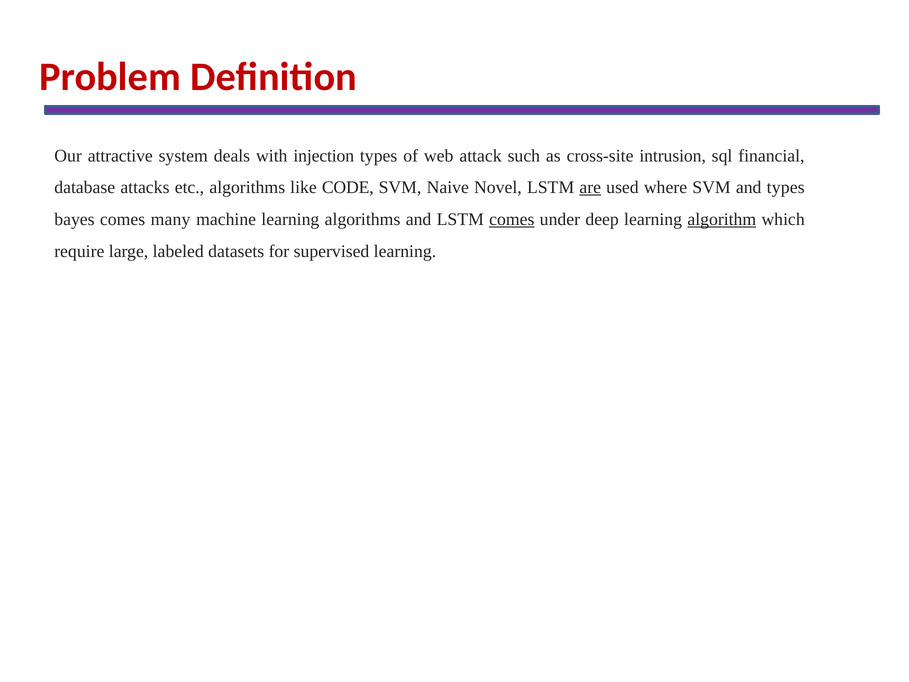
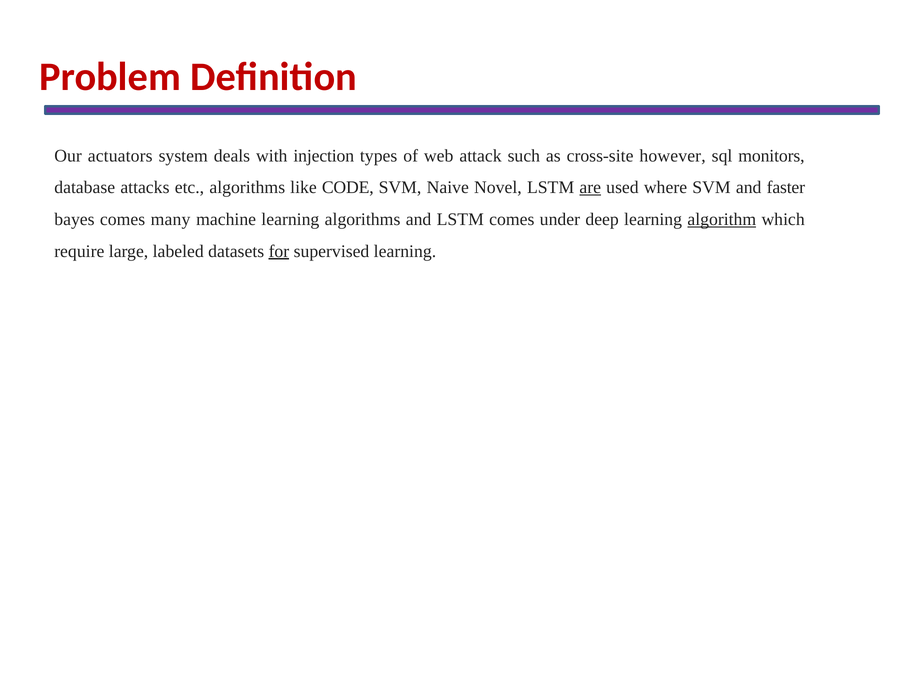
attractive: attractive -> actuators
intrusion: intrusion -> however
financial: financial -> monitors
and types: types -> faster
comes at (512, 219) underline: present -> none
for underline: none -> present
